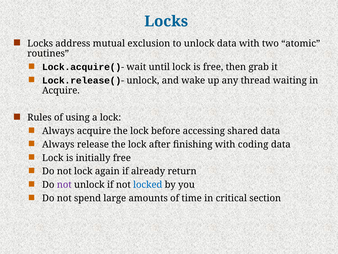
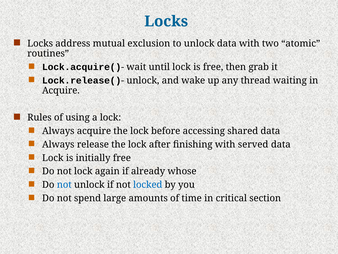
coding: coding -> served
return: return -> whose
not at (64, 184) colour: purple -> blue
